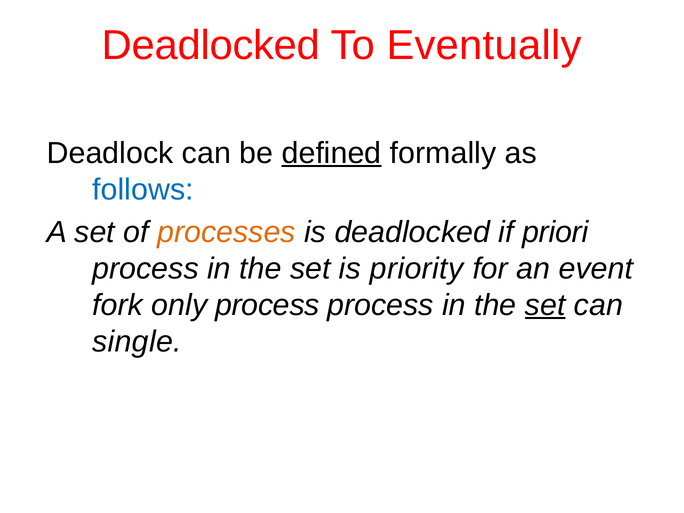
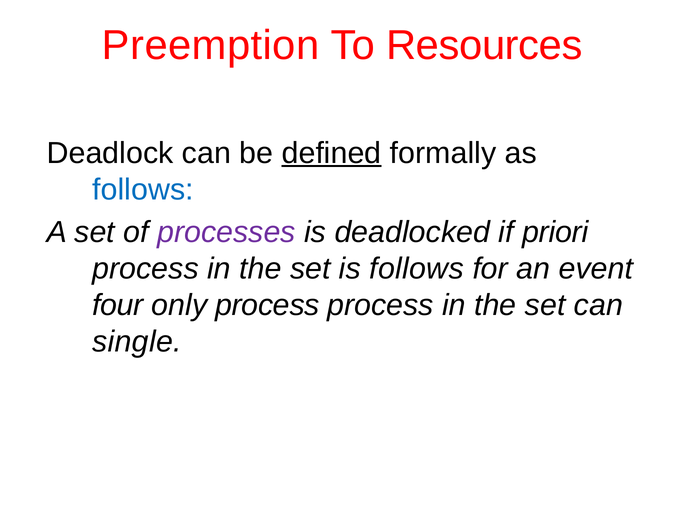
Deadlocked at (211, 46): Deadlocked -> Preemption
Eventually: Eventually -> Resources
processes colour: orange -> purple
is priority: priority -> follows
fork: fork -> four
set at (545, 305) underline: present -> none
